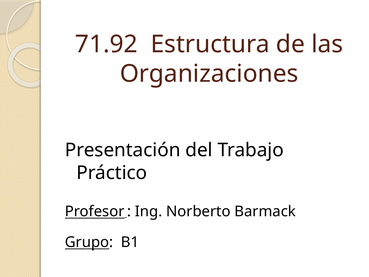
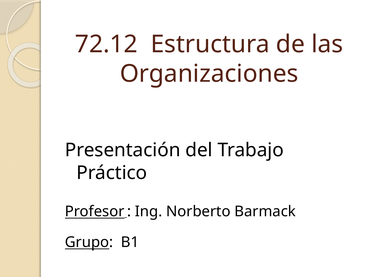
71.92: 71.92 -> 72.12
